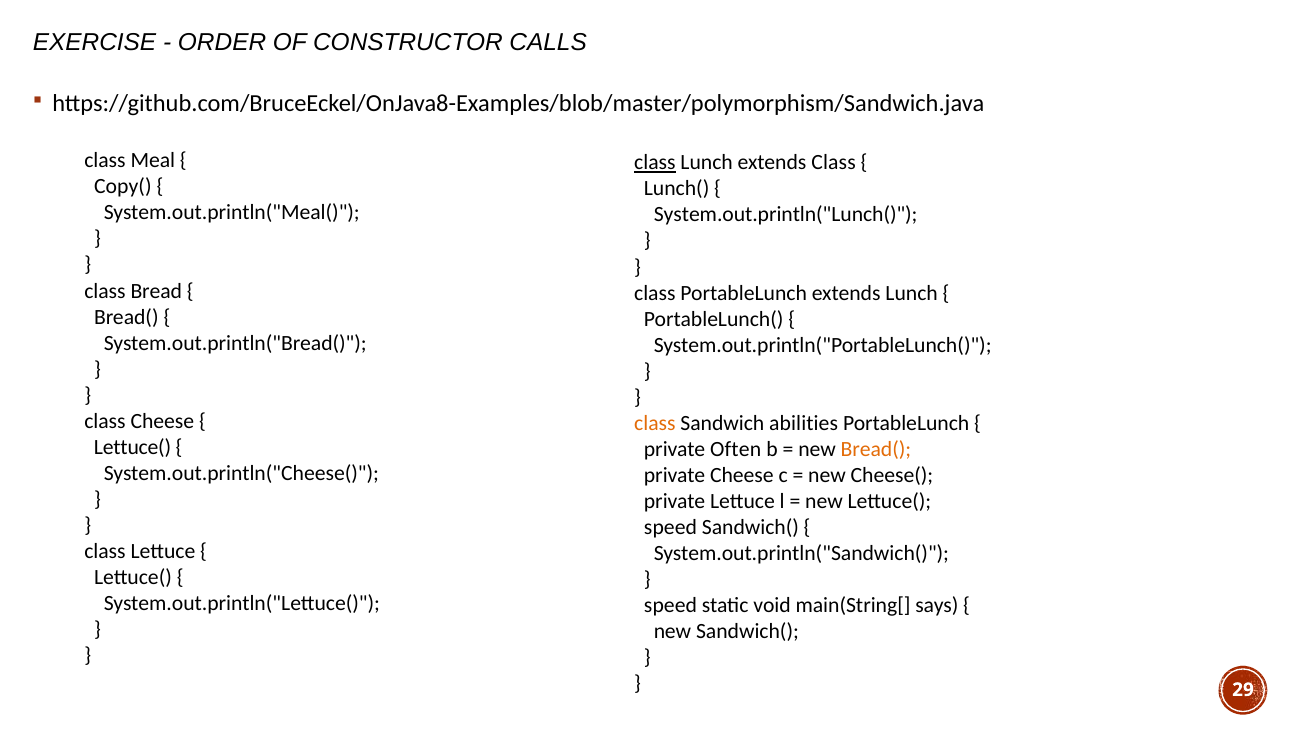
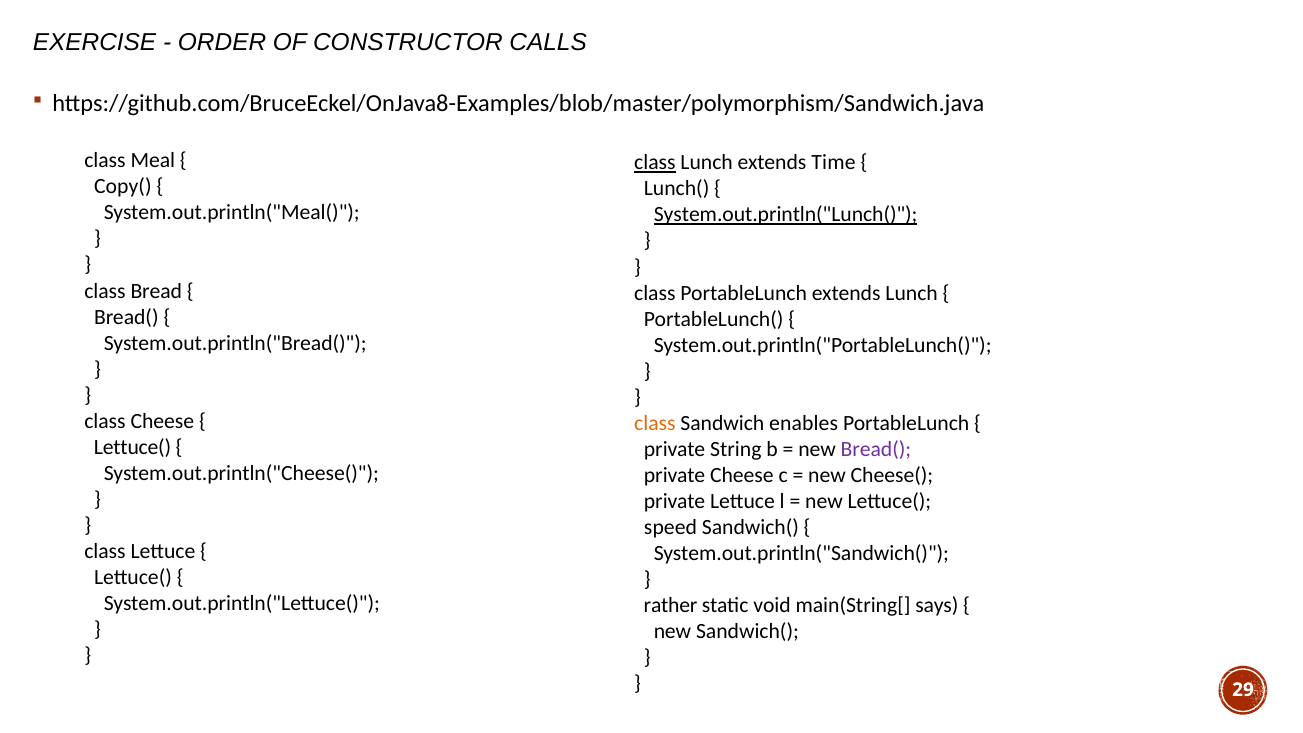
extends Class: Class -> Time
System.out.println("Lunch( underline: none -> present
abilities: abilities -> enables
Often: Often -> String
Bread( at (876, 449) colour: orange -> purple
speed at (670, 605): speed -> rather
